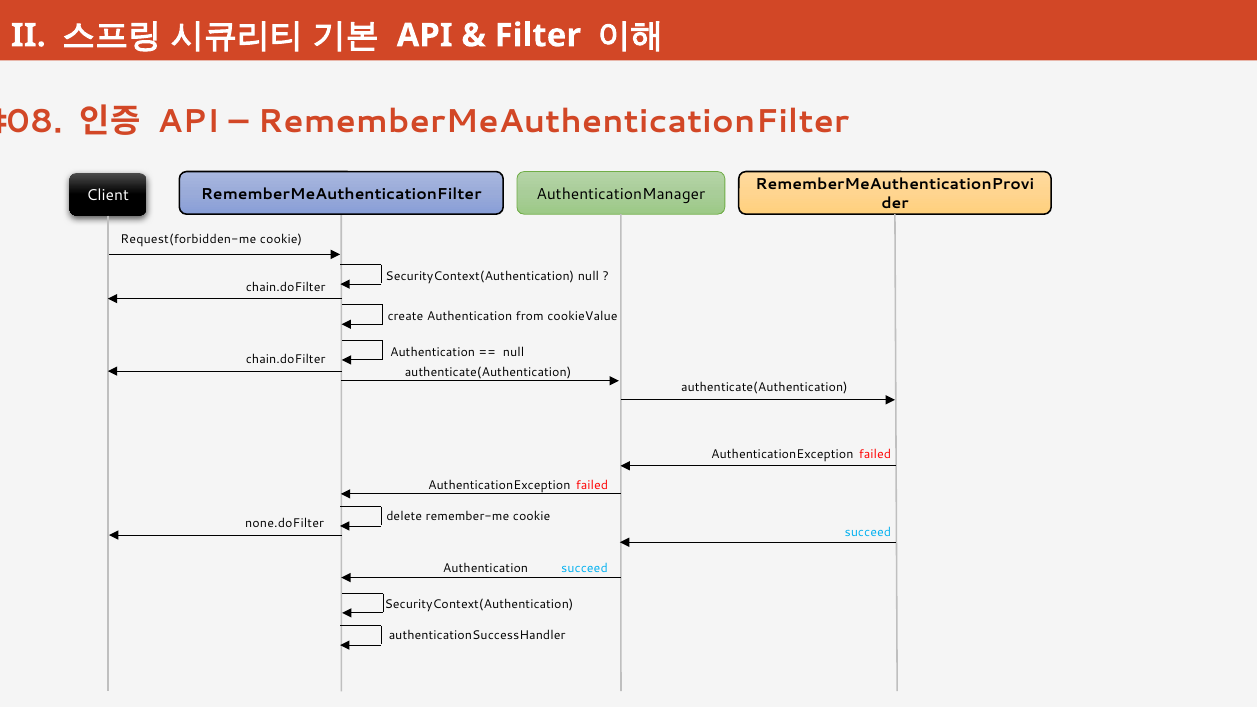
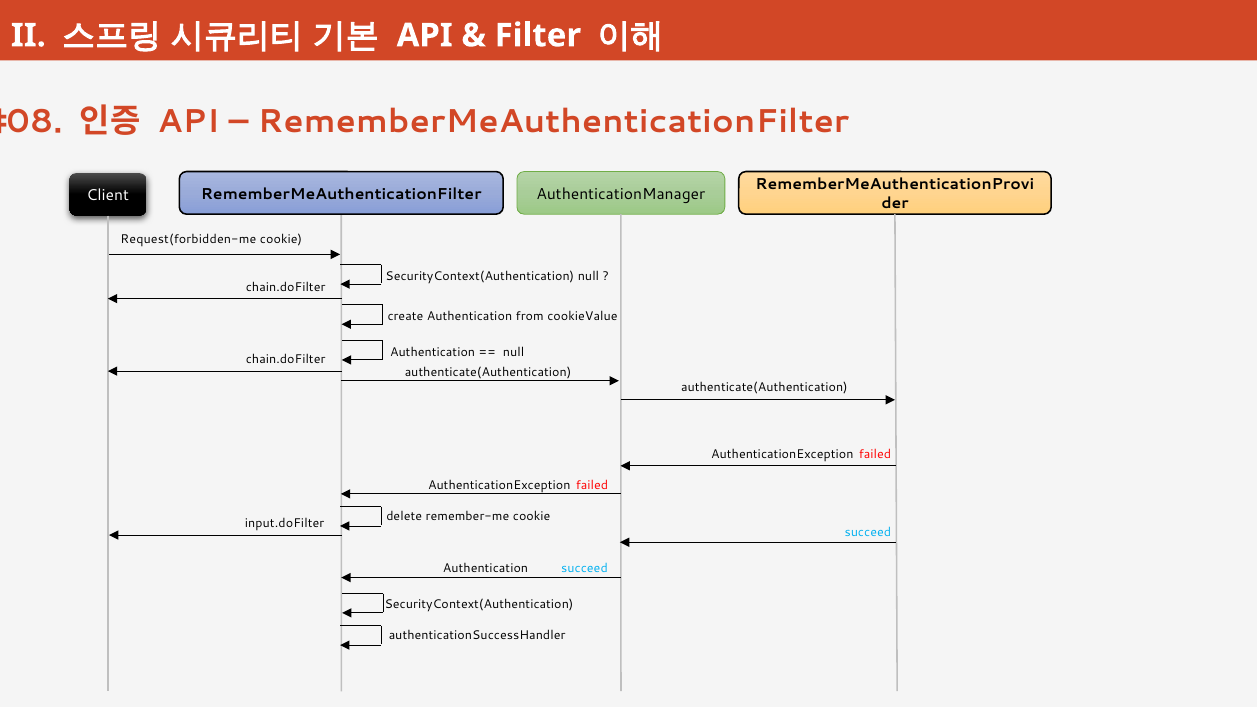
none.doFilter: none.doFilter -> input.doFilter
